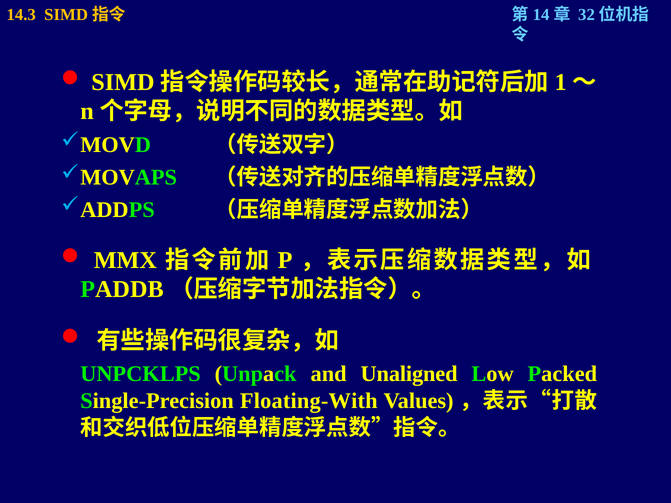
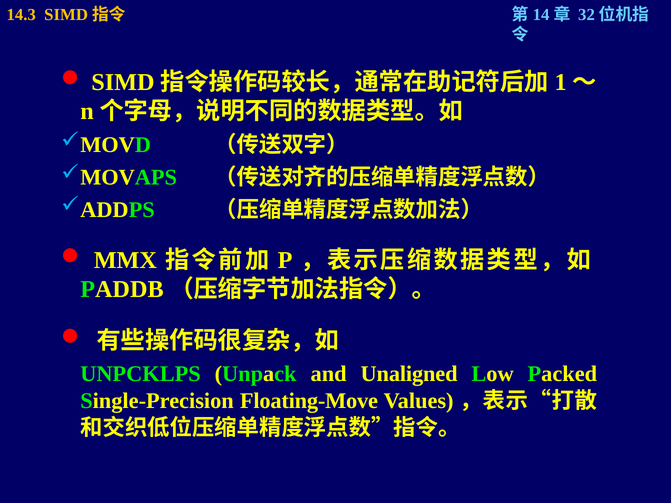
Floating-With: Floating-With -> Floating-Move
